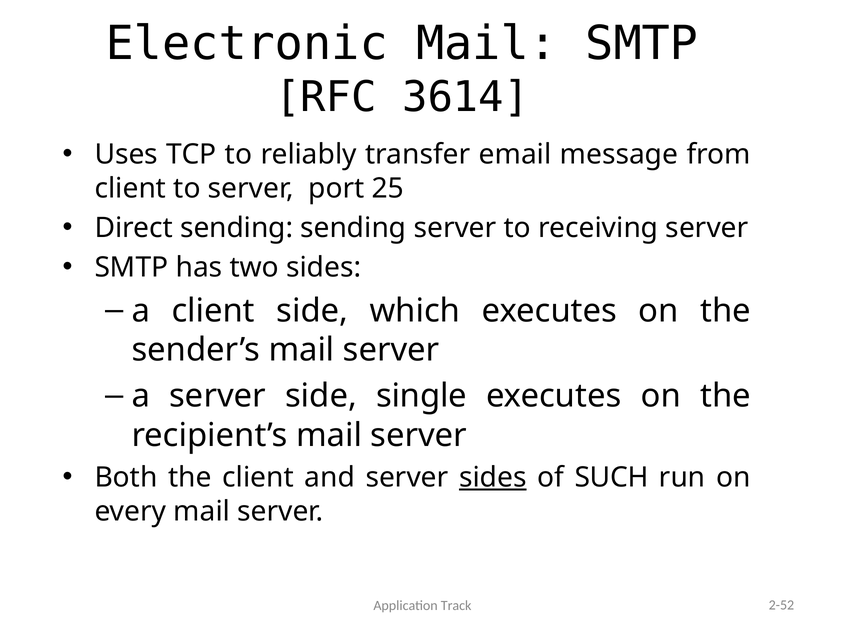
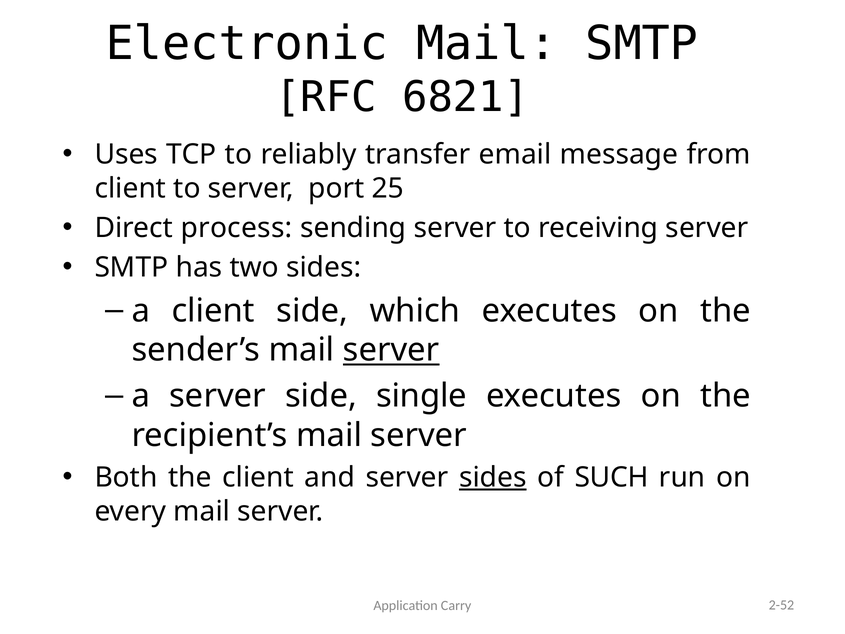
3614: 3614 -> 6821
Direct sending: sending -> process
server at (391, 350) underline: none -> present
Track: Track -> Carry
